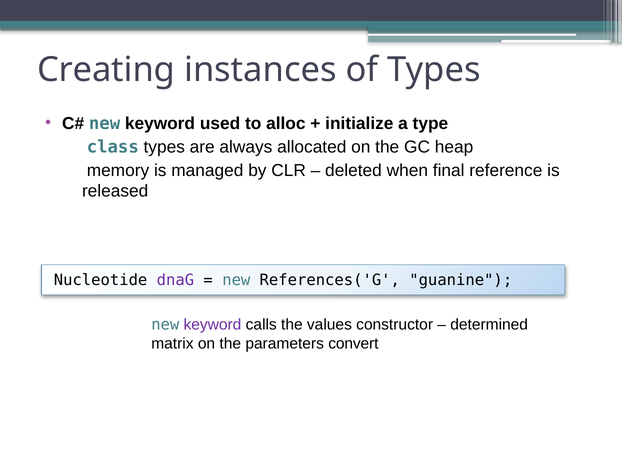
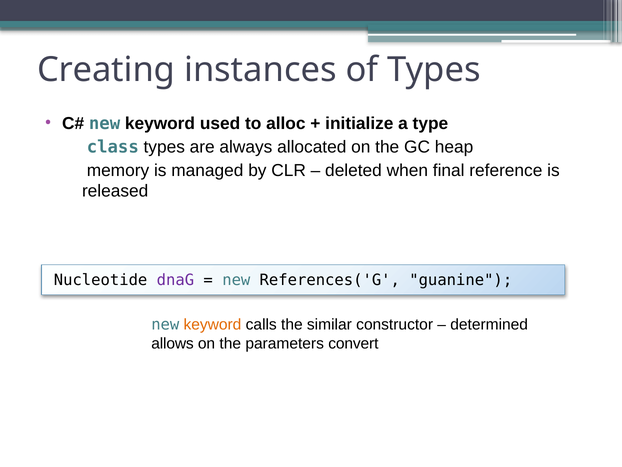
keyword at (212, 324) colour: purple -> orange
values: values -> similar
matrix: matrix -> allows
